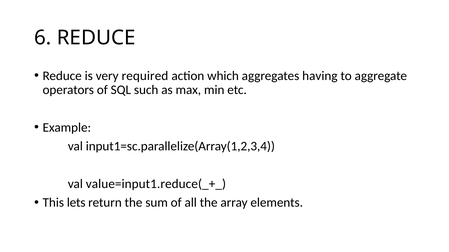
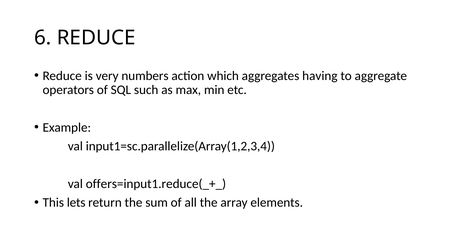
required: required -> numbers
value=input1.reduce(_+_: value=input1.reduce(_+_ -> offers=input1.reduce(_+_
